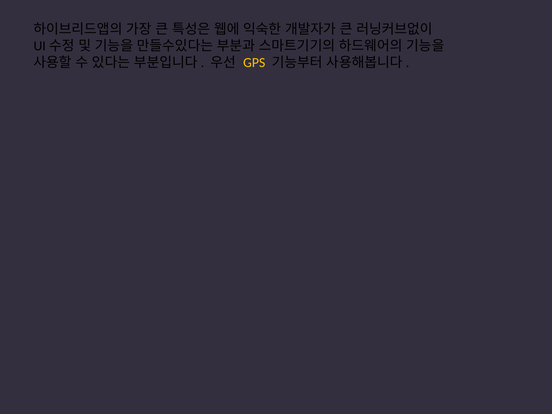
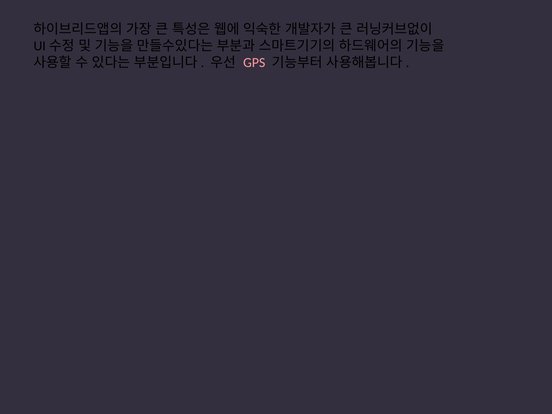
GPS colour: yellow -> pink
